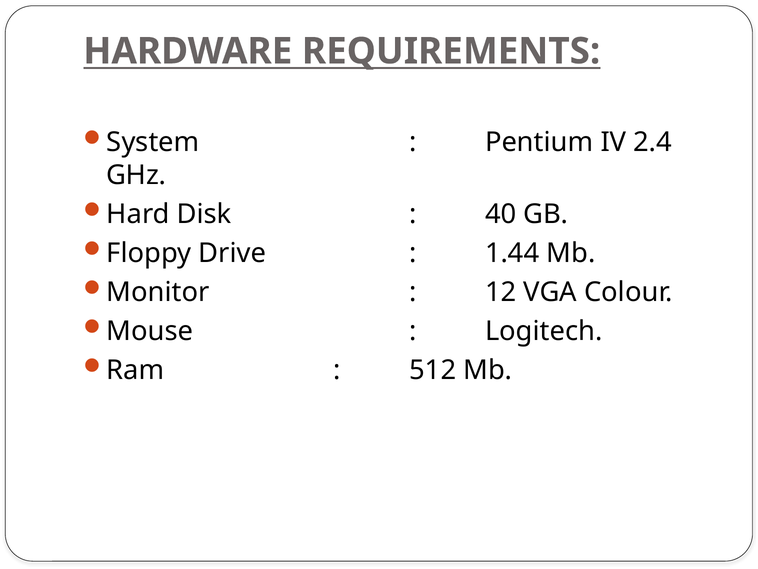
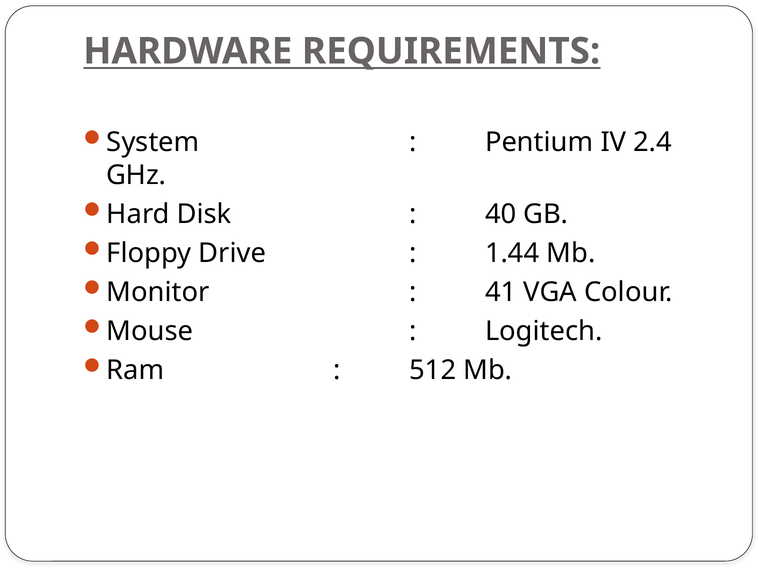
12: 12 -> 41
